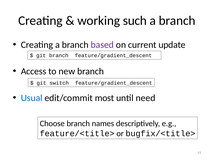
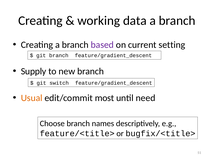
such: such -> data
update: update -> setting
Access: Access -> Supply
Usual colour: blue -> orange
